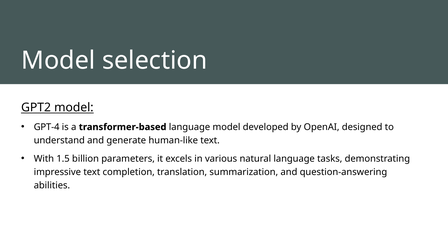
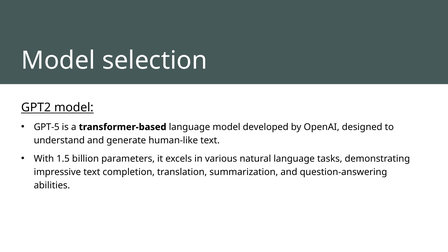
GPT-4: GPT-4 -> GPT-5
